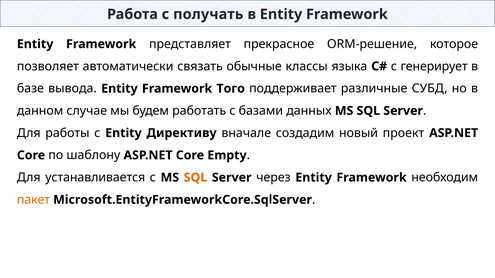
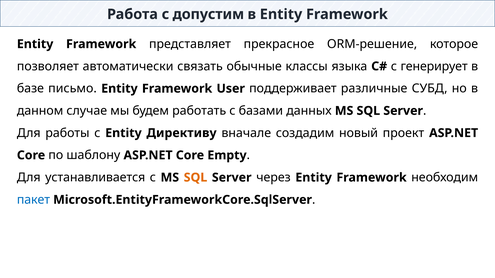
получать: получать -> допустим
вывода: вывода -> письмо
Того: Того -> User
пакет colour: orange -> blue
